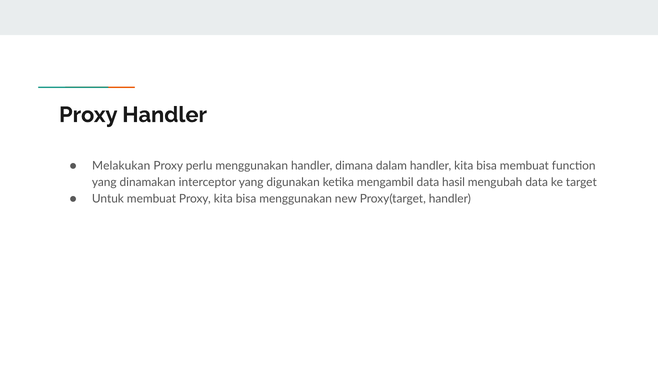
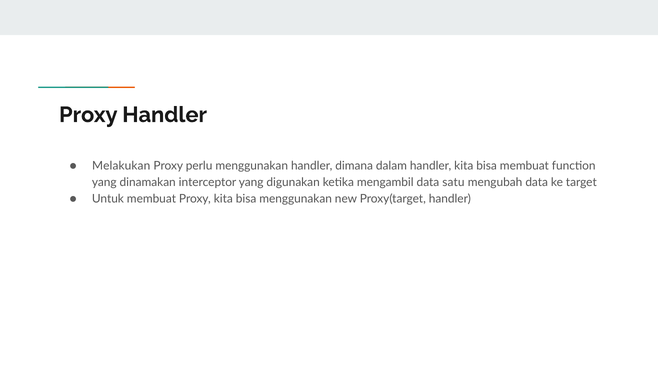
hasil: hasil -> satu
